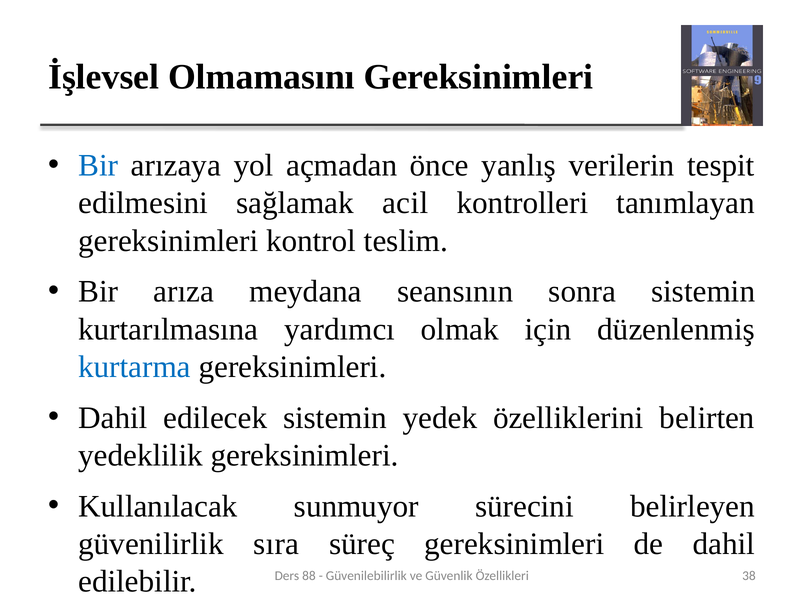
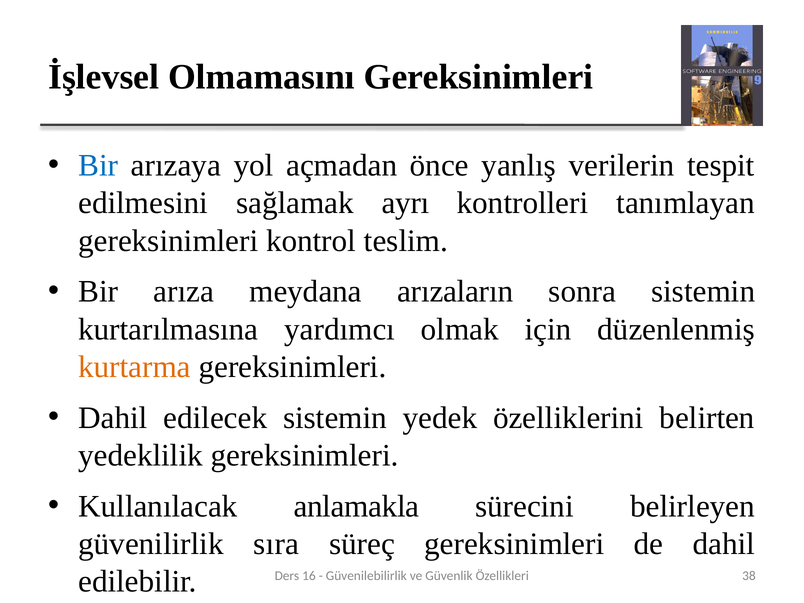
acil: acil -> ayrı
seansının: seansının -> arızaların
kurtarma colour: blue -> orange
sunmuyor: sunmuyor -> anlamakla
88: 88 -> 16
